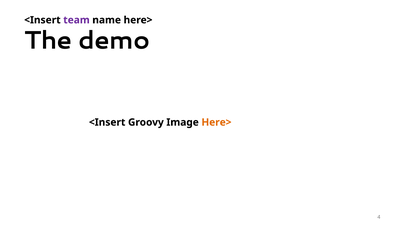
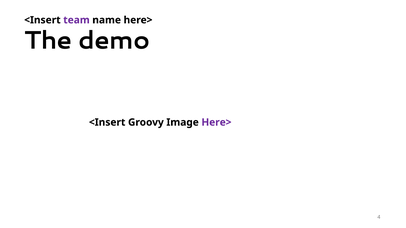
Here> at (216, 123) colour: orange -> purple
